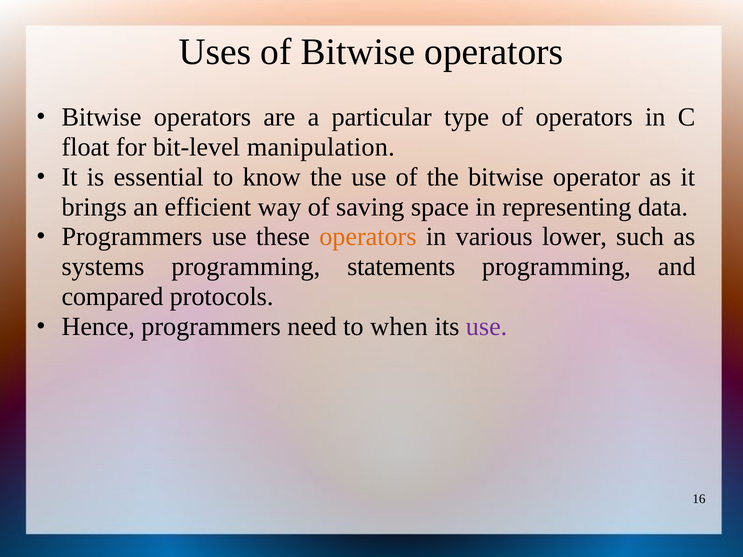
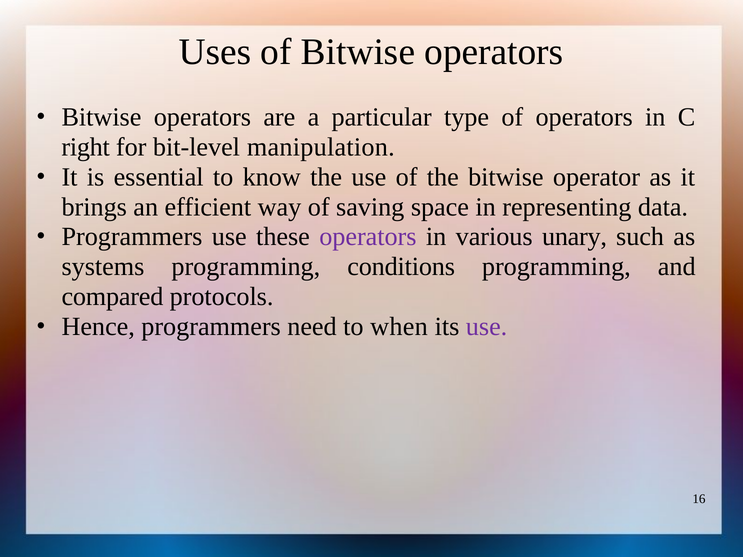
float: float -> right
operators at (368, 237) colour: orange -> purple
lower: lower -> unary
statements: statements -> conditions
